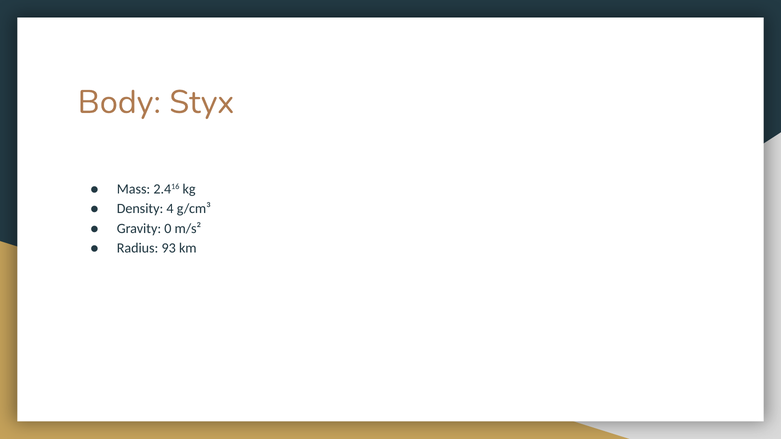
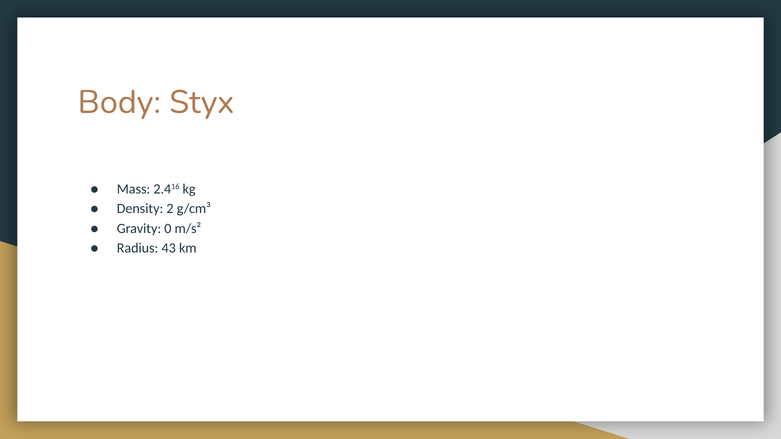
4: 4 -> 2
93: 93 -> 43
